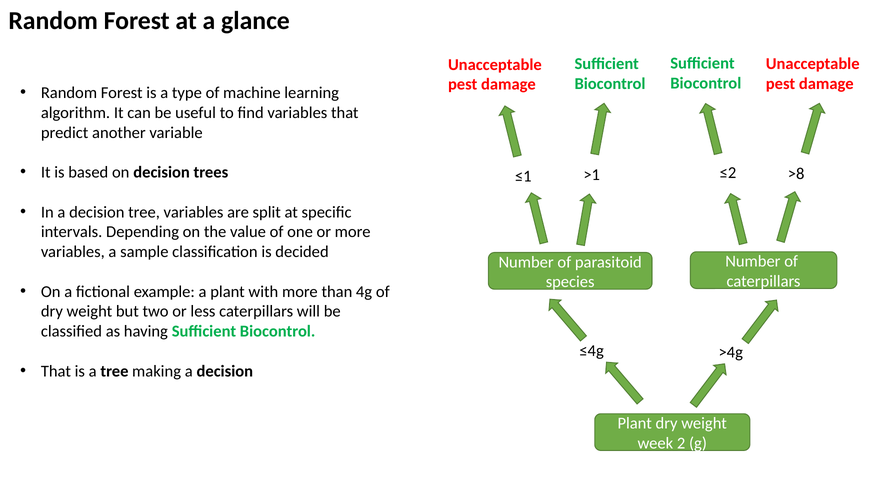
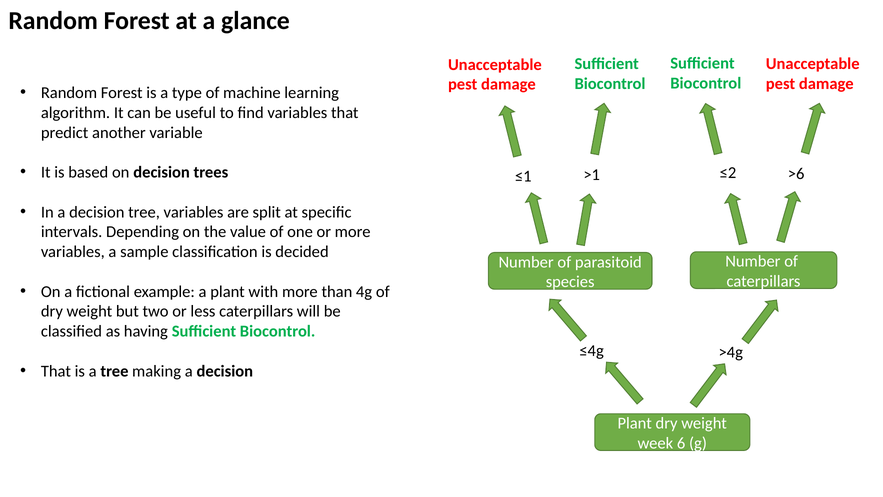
>8: >8 -> >6
2: 2 -> 6
